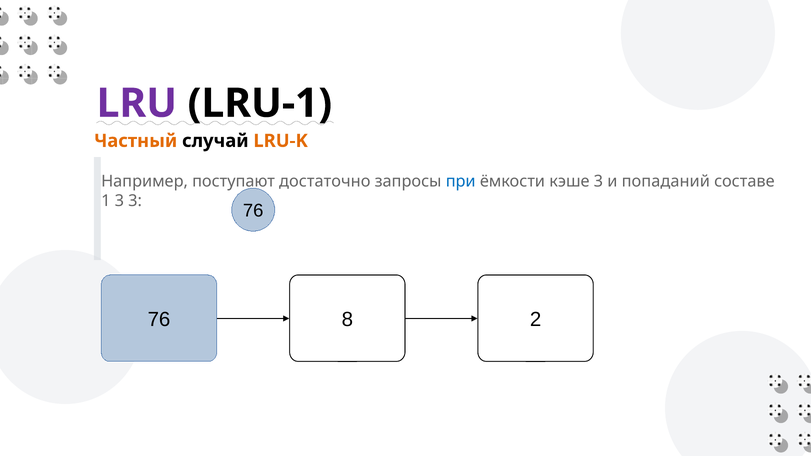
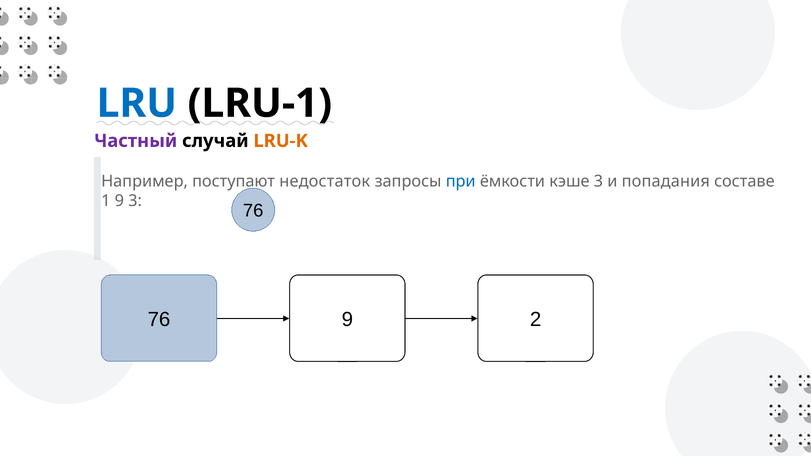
LRU colour: purple -> blue
Частный colour: orange -> purple
достаточно: достаточно -> недостаток
попаданий: попаданий -> попадания
1 3: 3 -> 9
76 8: 8 -> 9
